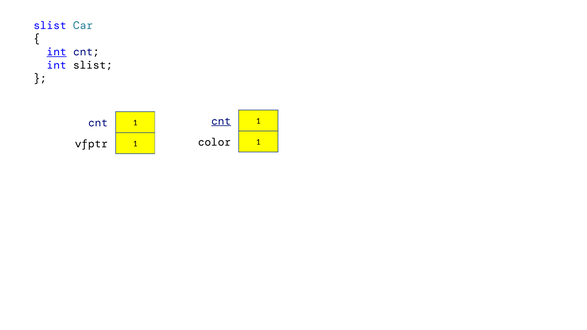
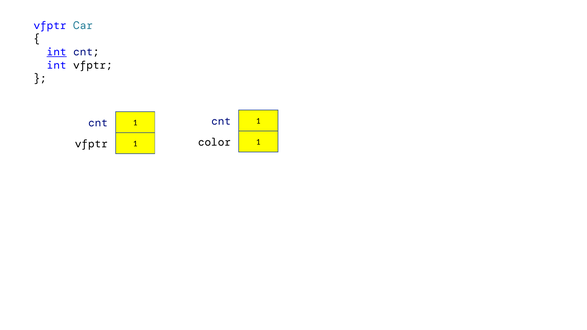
slist at (50, 26): slist -> vfptr
int slist: slist -> vfptr
cnt at (221, 121) underline: present -> none
